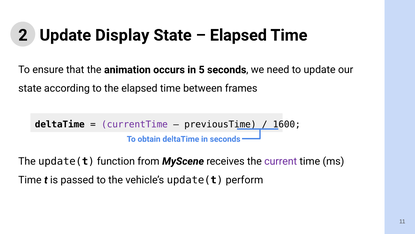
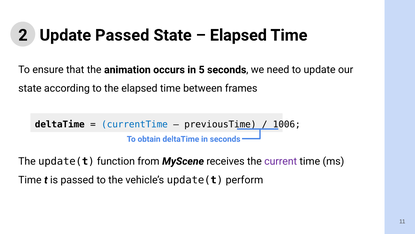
Update Display: Display -> Passed
currentTime colour: purple -> blue
1600: 1600 -> 1006
